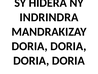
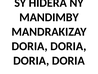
INDRINDRA: INDRINDRA -> MANDIMBY
